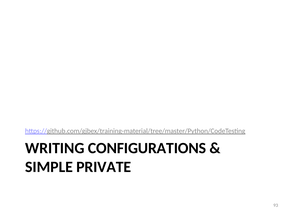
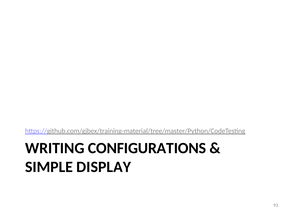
PRIVATE: PRIVATE -> DISPLAY
